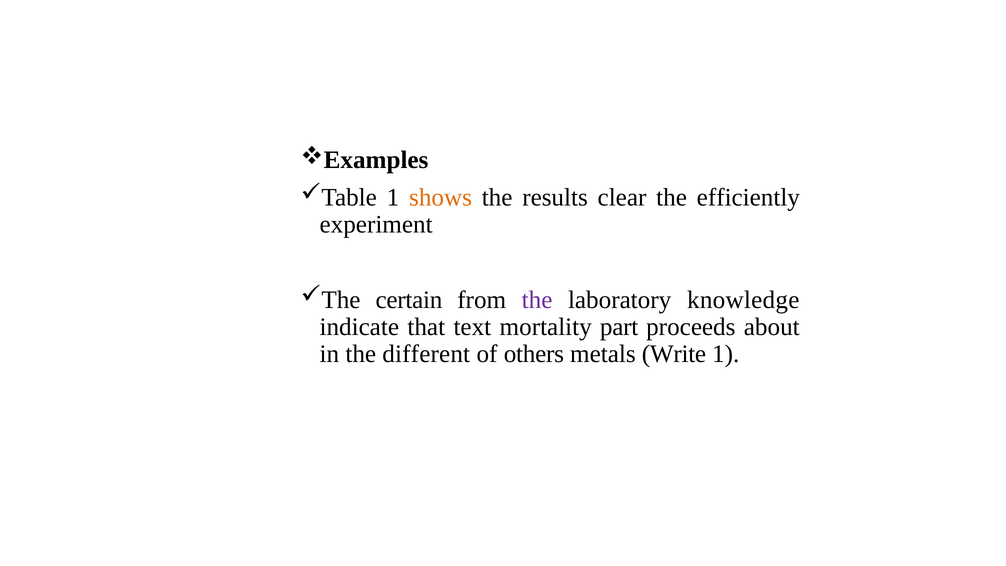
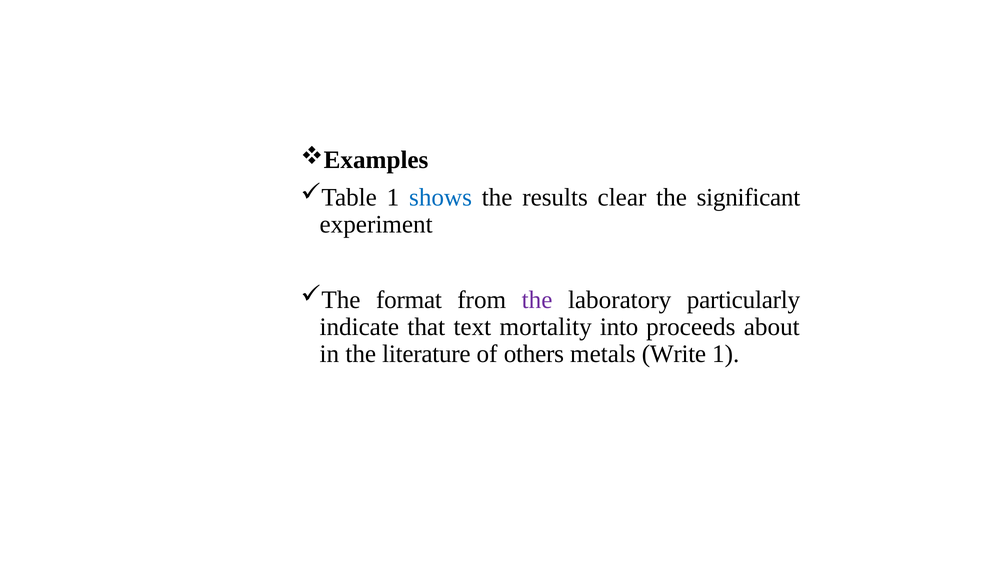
shows colour: orange -> blue
efficiently: efficiently -> significant
certain: certain -> format
knowledge: knowledge -> particularly
part: part -> into
different: different -> literature
